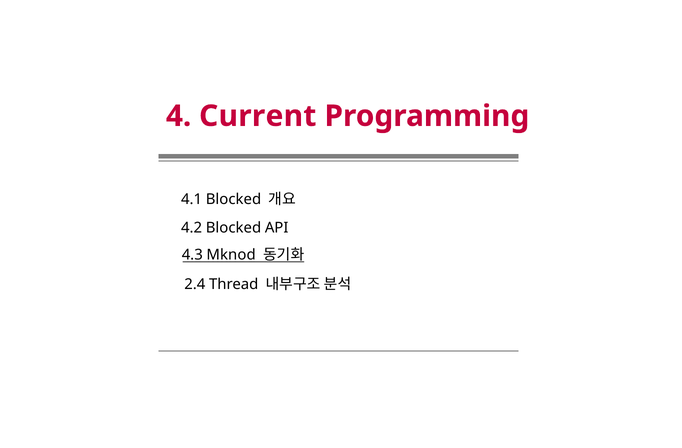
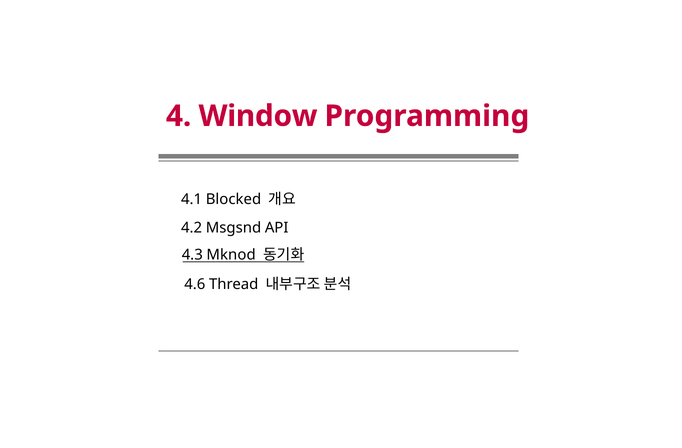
Current: Current -> Window
4.2 Blocked: Blocked -> Msgsnd
2.4: 2.4 -> 4.6
